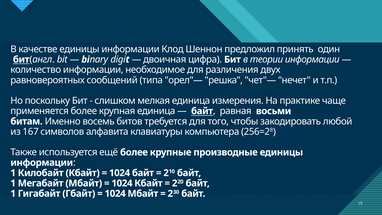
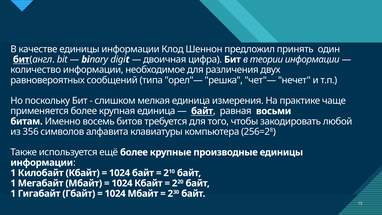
167: 167 -> 356
